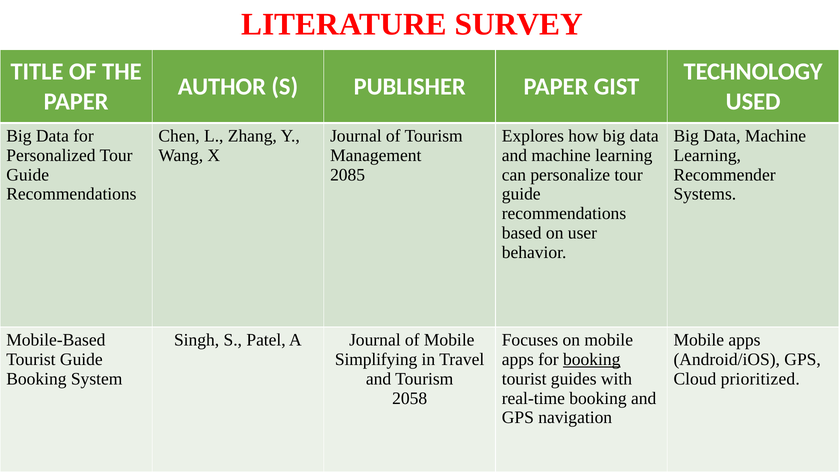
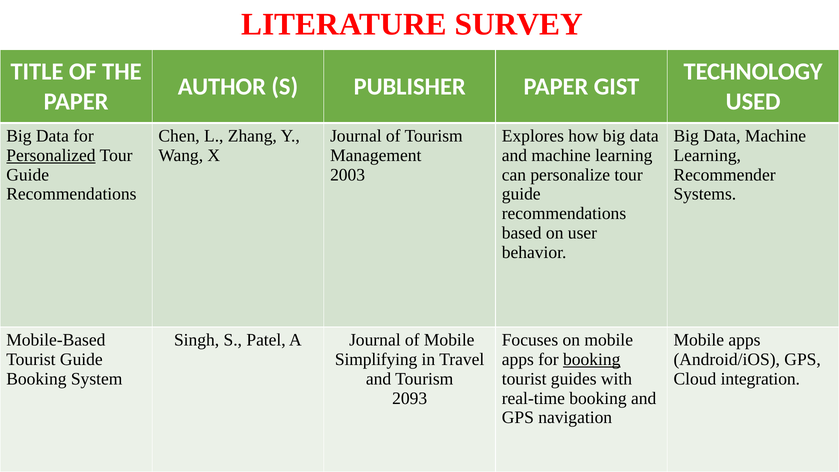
Personalized underline: none -> present
2085: 2085 -> 2003
prioritized: prioritized -> integration
2058: 2058 -> 2093
